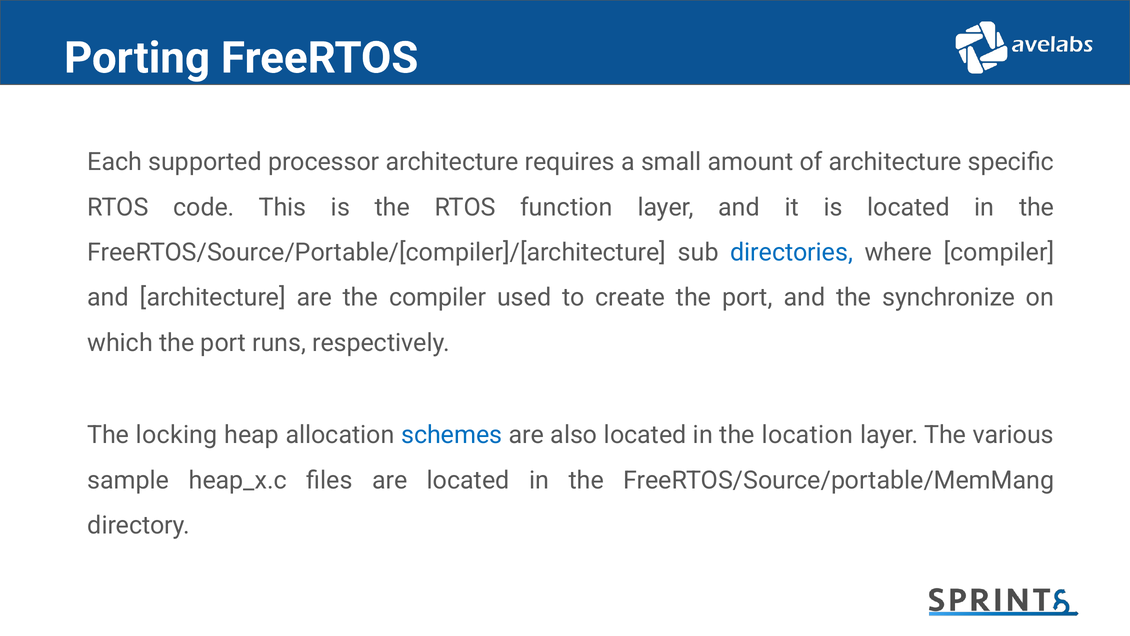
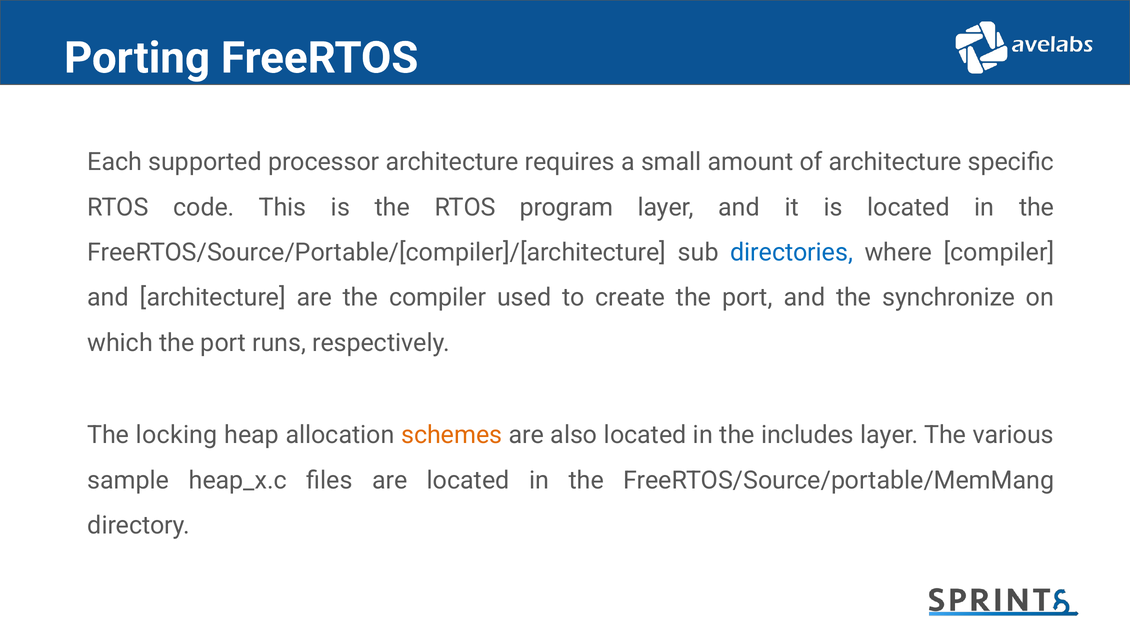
function: function -> program
schemes colour: blue -> orange
location: location -> includes
